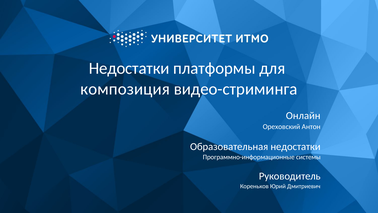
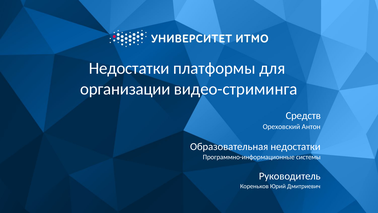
композиция: композиция -> организации
Онлайн: Онлайн -> Средств
